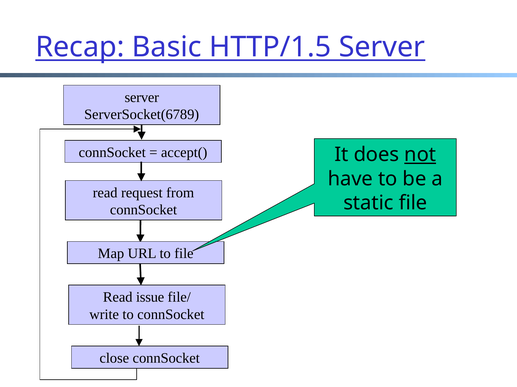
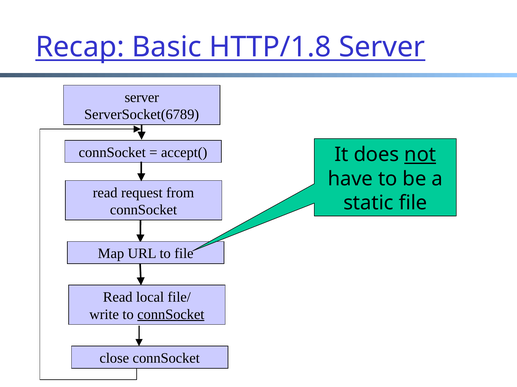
HTTP/1.5: HTTP/1.5 -> HTTP/1.8
issue: issue -> local
connSocket at (171, 315) underline: none -> present
